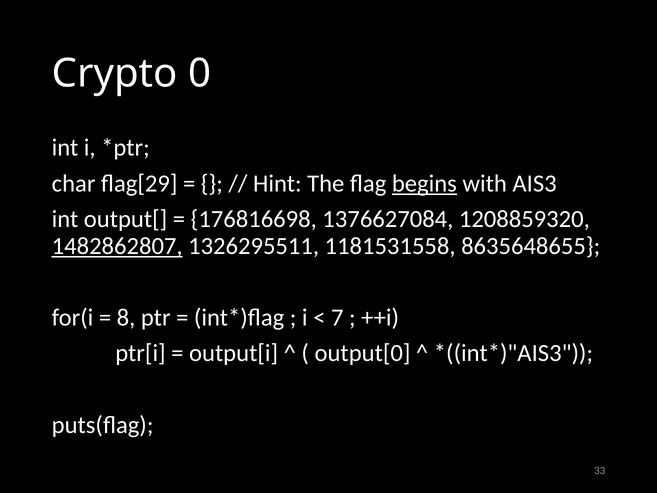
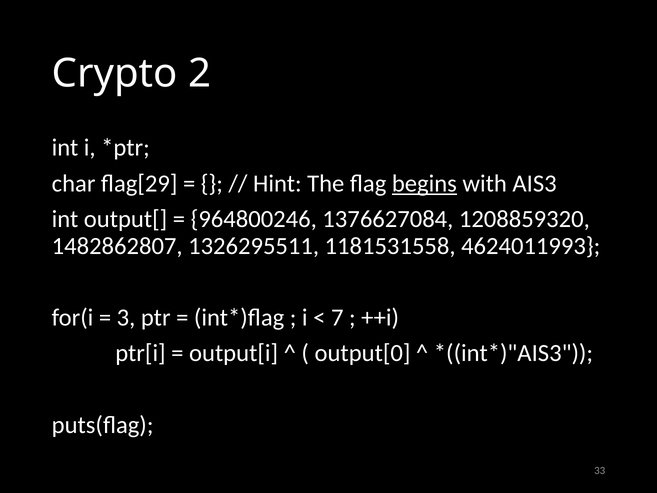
0: 0 -> 2
176816698: 176816698 -> 964800246
1482862807 underline: present -> none
8635648655: 8635648655 -> 4624011993
8: 8 -> 3
